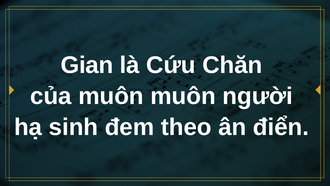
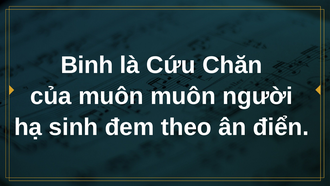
Gian: Gian -> Binh
